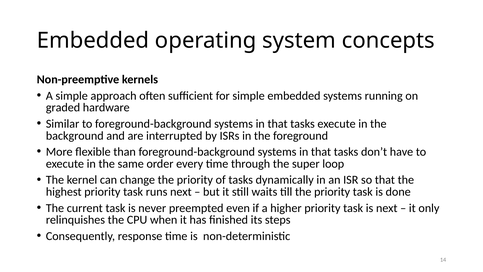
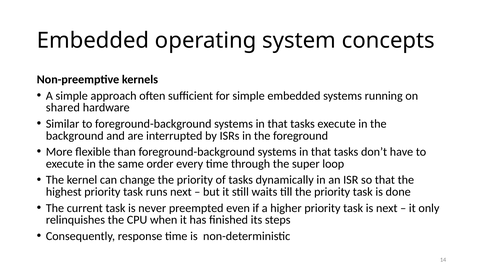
graded: graded -> shared
